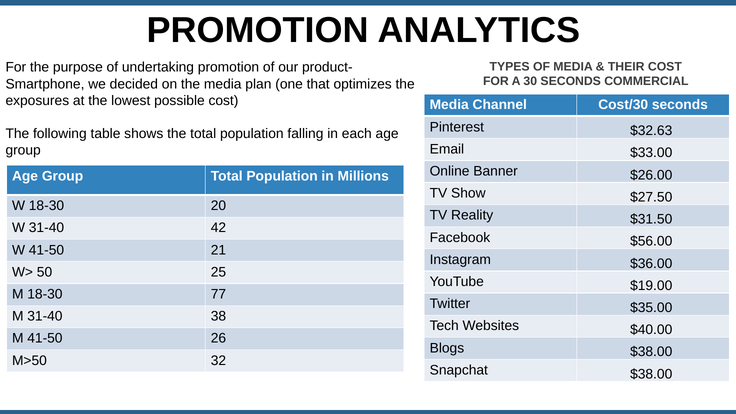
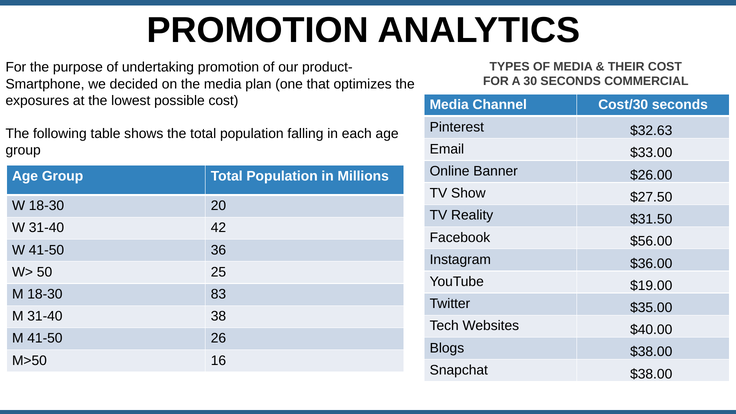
21: 21 -> 36
77: 77 -> 83
32: 32 -> 16
